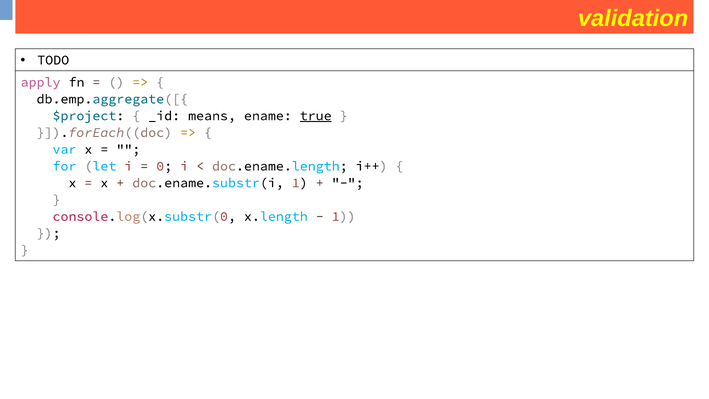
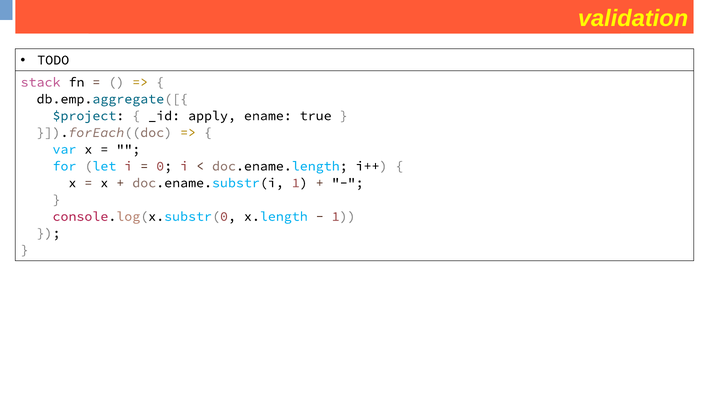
apply: apply -> stack
means: means -> apply
true underline: present -> none
